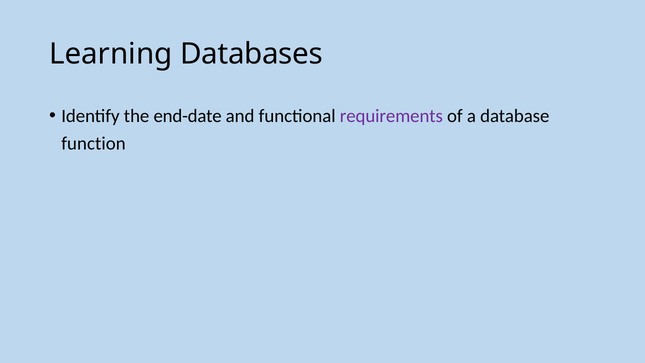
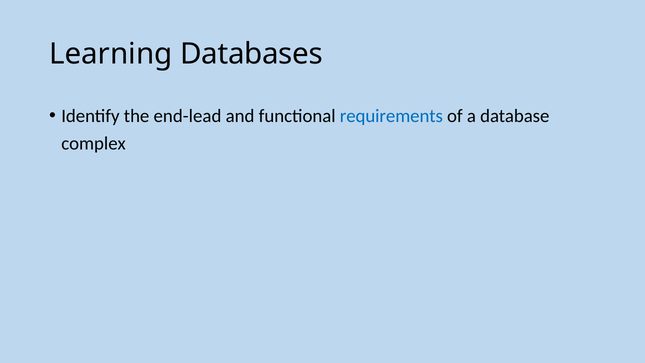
end-date: end-date -> end-lead
requirements colour: purple -> blue
function: function -> complex
